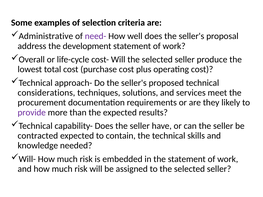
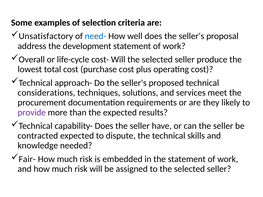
Administrative: Administrative -> Unsatisfactory
need- colour: purple -> blue
contain: contain -> dispute
Will-: Will- -> Fair-
